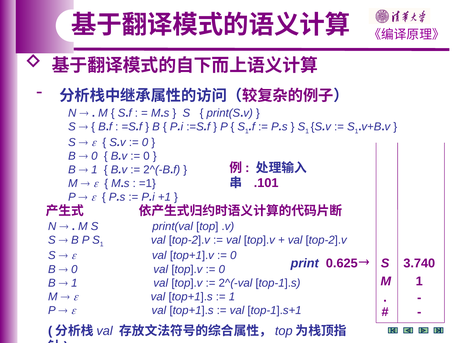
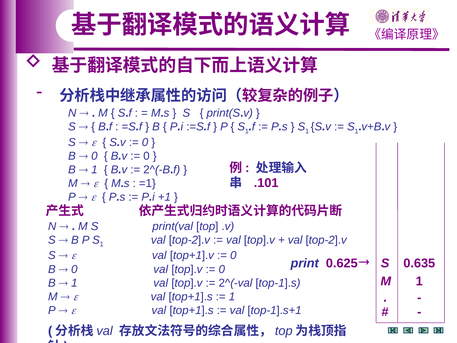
3.740: 3.740 -> 0.635
